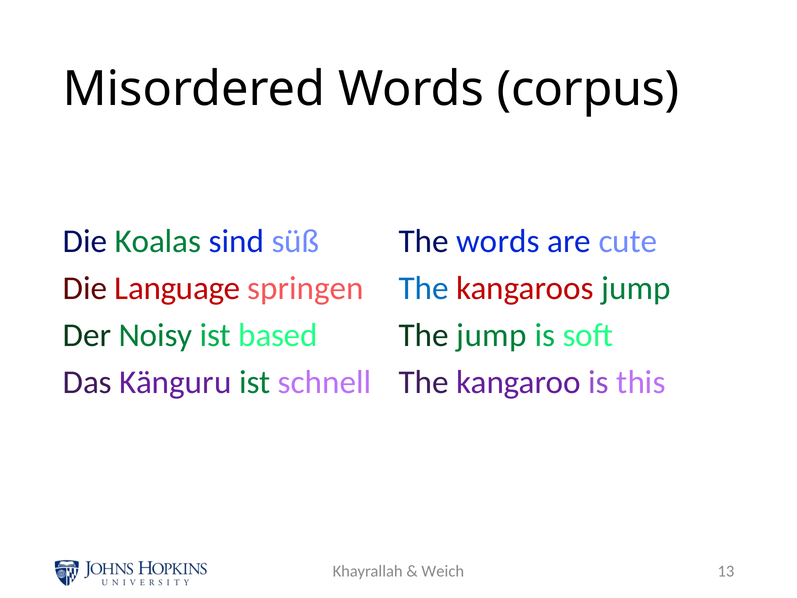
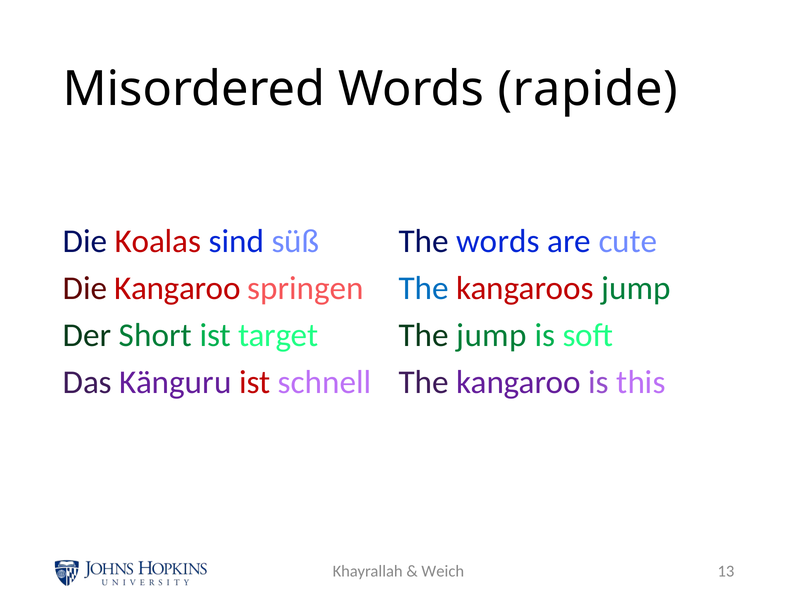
corpus: corpus -> rapide
Koalas colour: green -> red
Die Language: Language -> Kangaroo
Noisy: Noisy -> Short
based: based -> target
ist at (255, 382) colour: green -> red
